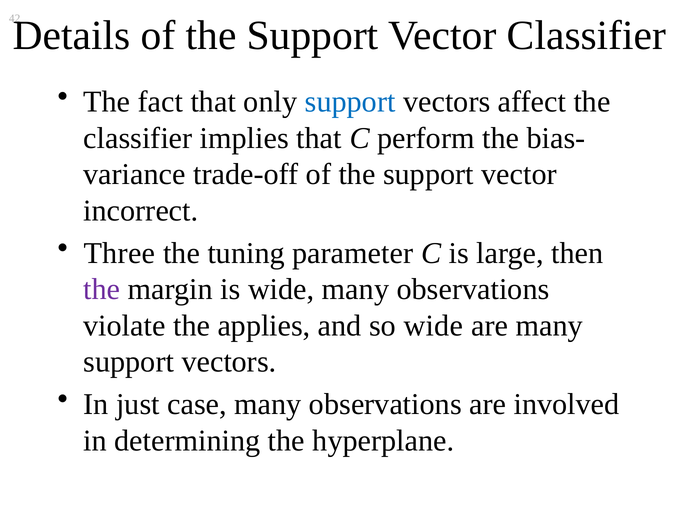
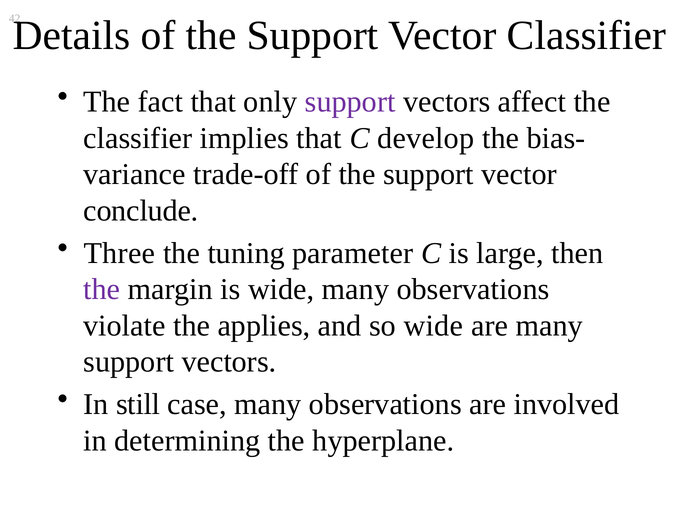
support at (350, 102) colour: blue -> purple
perform: perform -> develop
incorrect: incorrect -> conclude
just: just -> still
